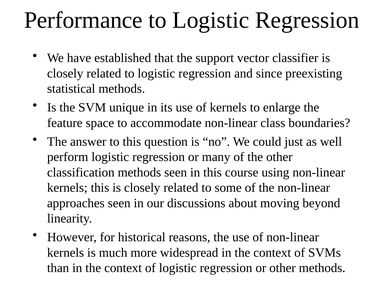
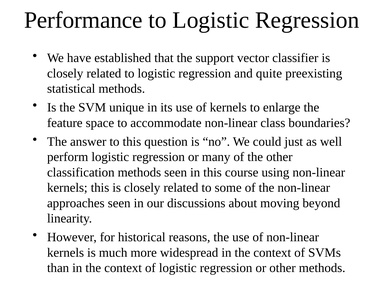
since: since -> quite
